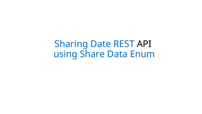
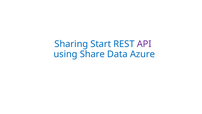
Date: Date -> Start
API colour: black -> purple
Enum: Enum -> Azure
